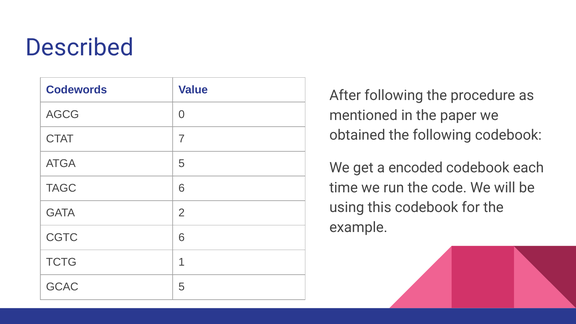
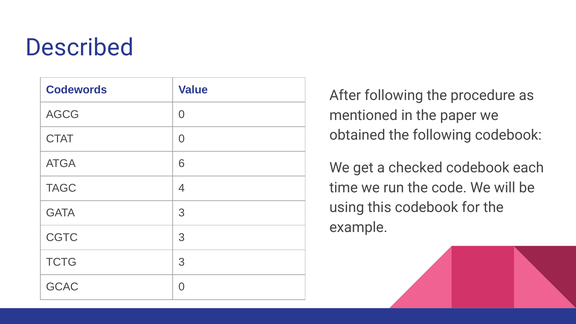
CTAT 7: 7 -> 0
ATGA 5: 5 -> 6
encoded: encoded -> checked
TAGC 6: 6 -> 4
GATA 2: 2 -> 3
CGTC 6: 6 -> 3
TCTG 1: 1 -> 3
GCAC 5: 5 -> 0
